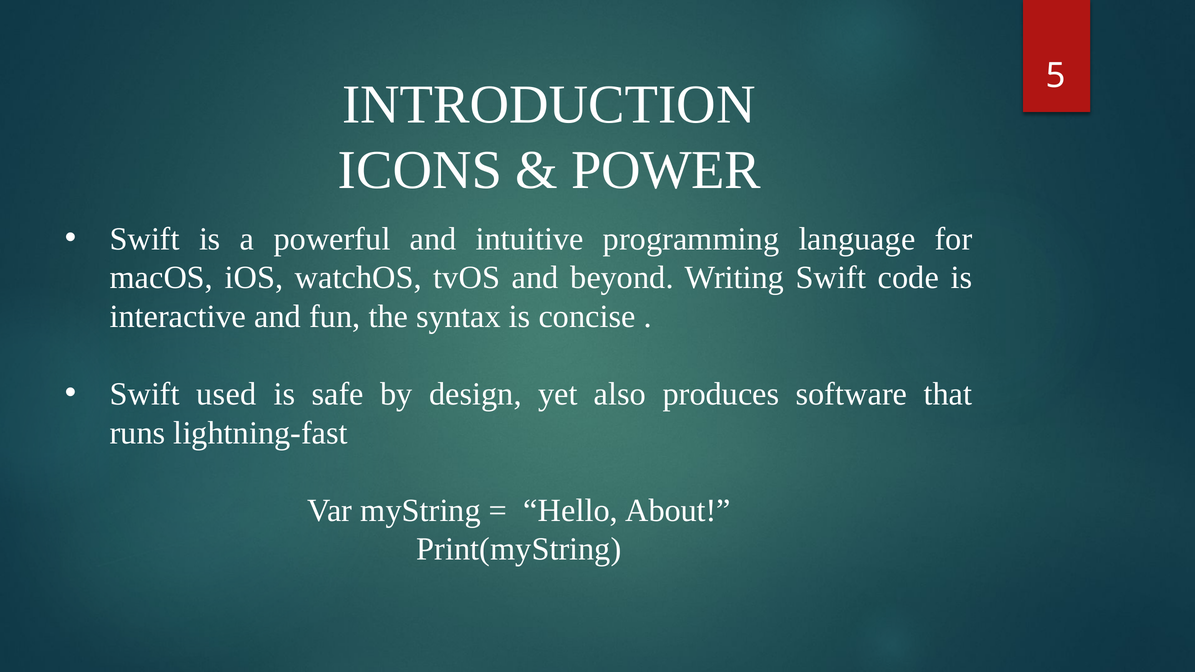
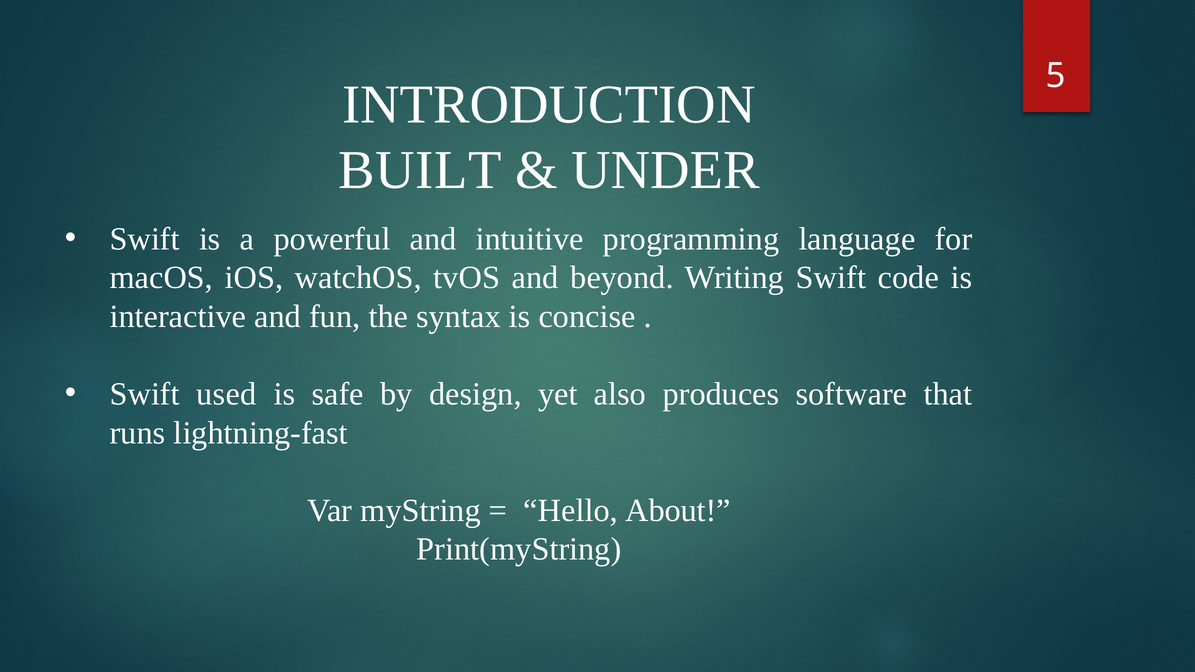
ICONS: ICONS -> BUILT
POWER: POWER -> UNDER
